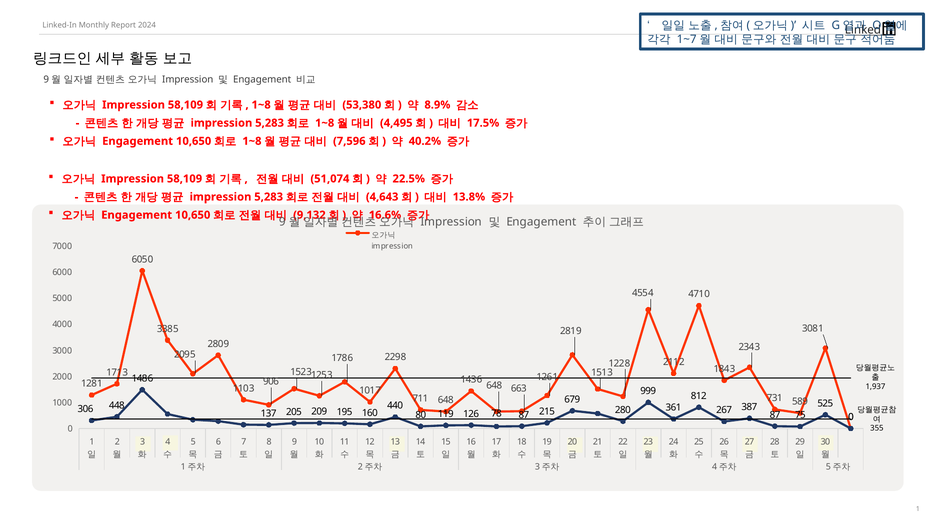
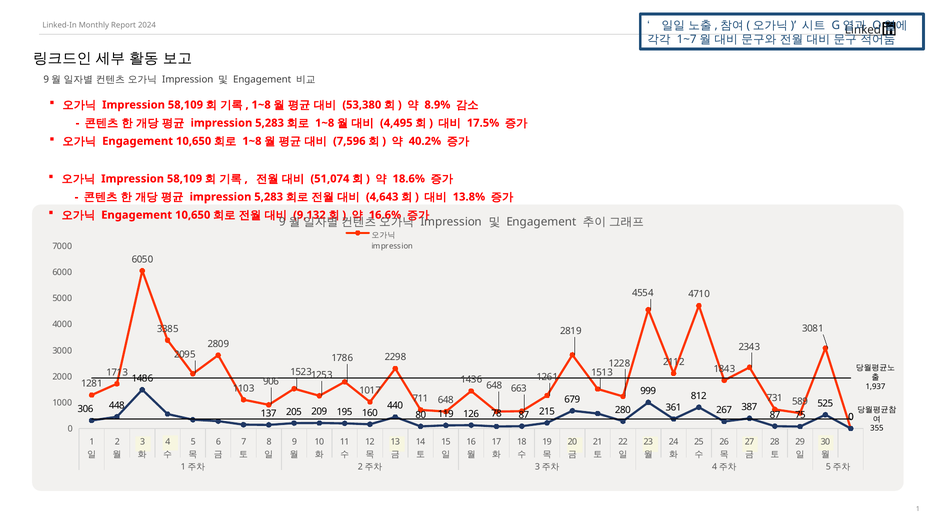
22.5%: 22.5% -> 18.6%
